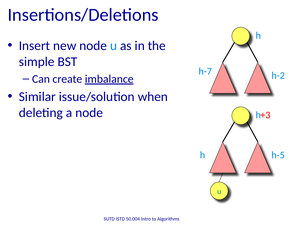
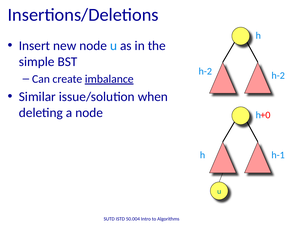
h-7 at (205, 71): h-7 -> h-2
+3: +3 -> +0
h-5 at (278, 155): h-5 -> h-1
